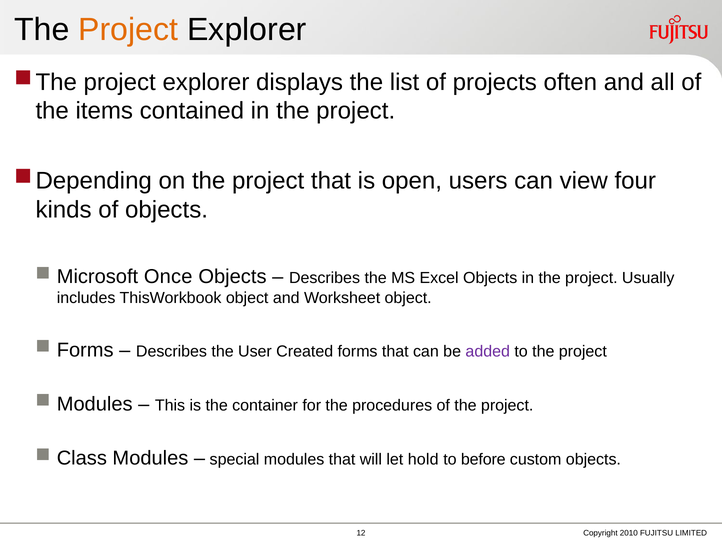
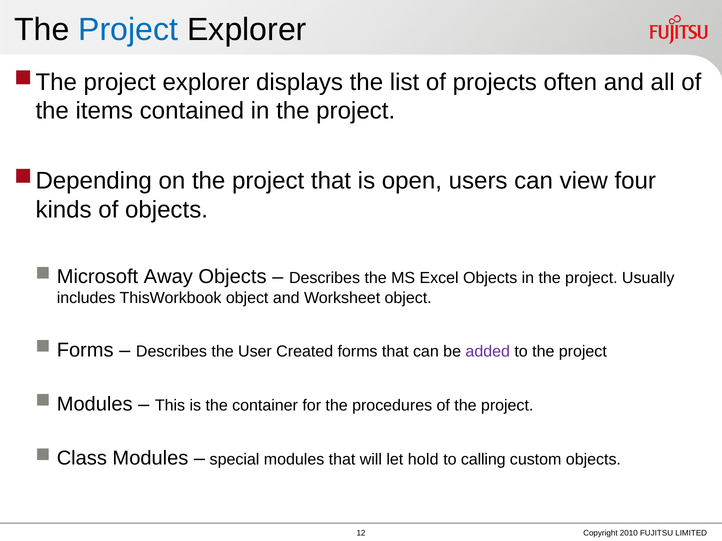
Project at (128, 30) colour: orange -> blue
Once: Once -> Away
before: before -> calling
